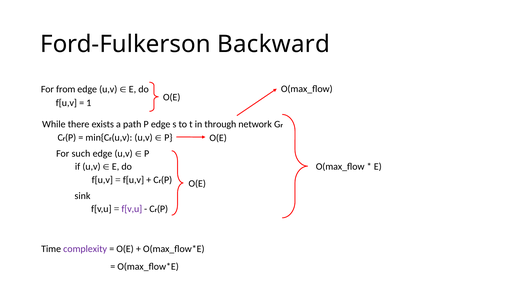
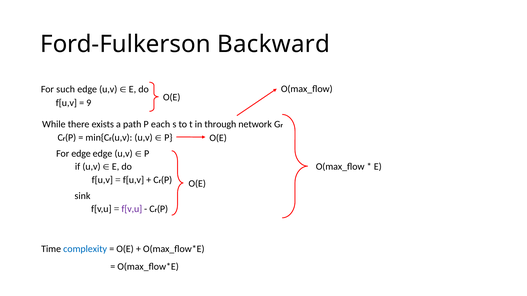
from: from -> such
1: 1 -> 9
P edge: edge -> each
For such: such -> edge
complexity colour: purple -> blue
